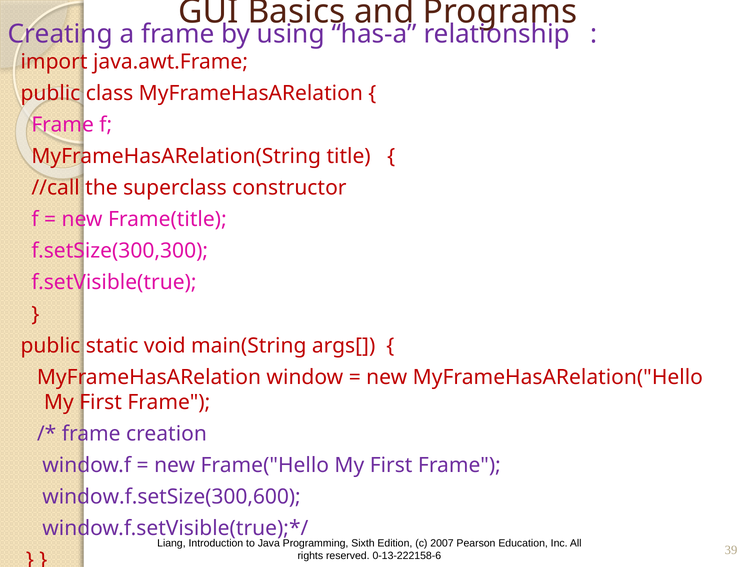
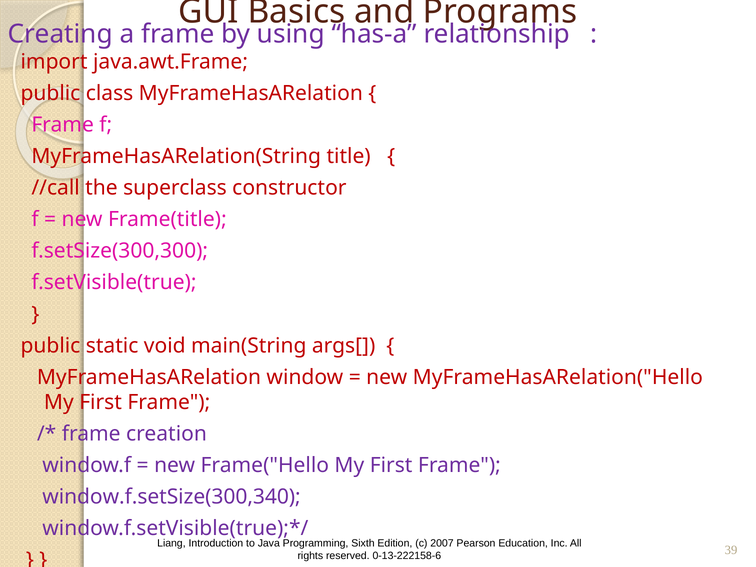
window.f.setSize(300,600: window.f.setSize(300,600 -> window.f.setSize(300,340
